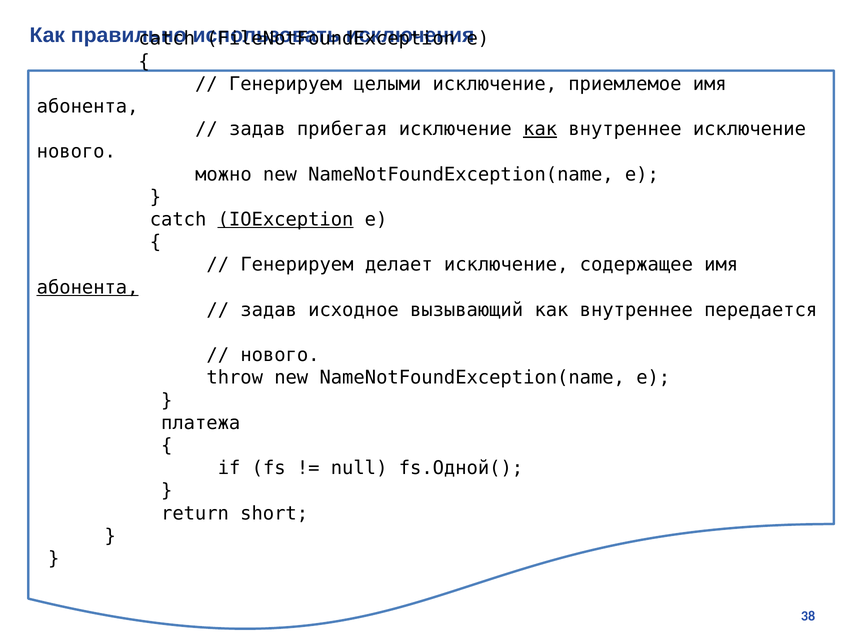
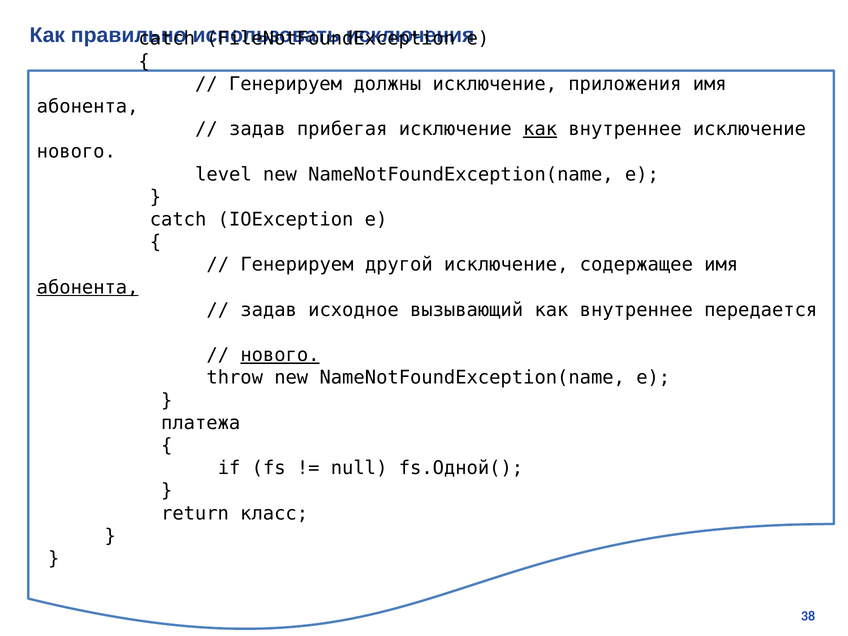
целыми: целыми -> должны
приемлемое: приемлемое -> приложения
можно: можно -> level
IOException underline: present -> none
делает: делает -> другой
нового at (280, 355) underline: none -> present
short: short -> класс
